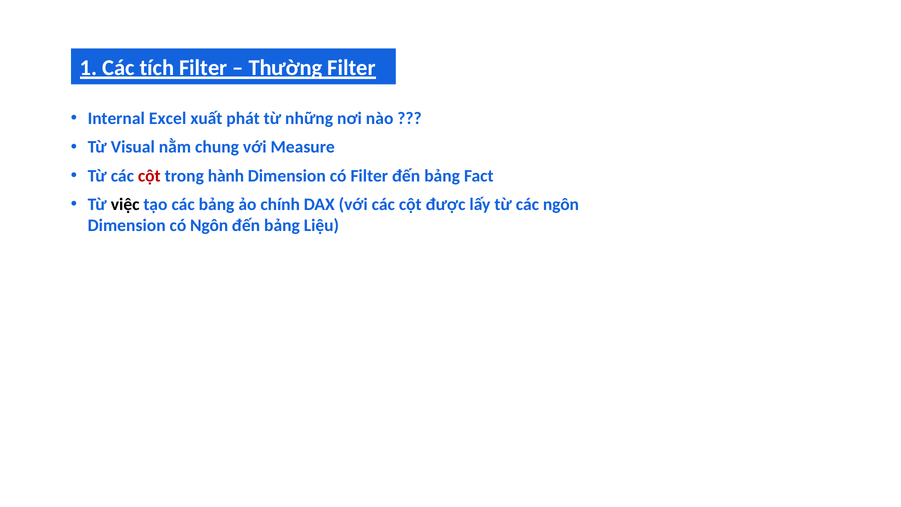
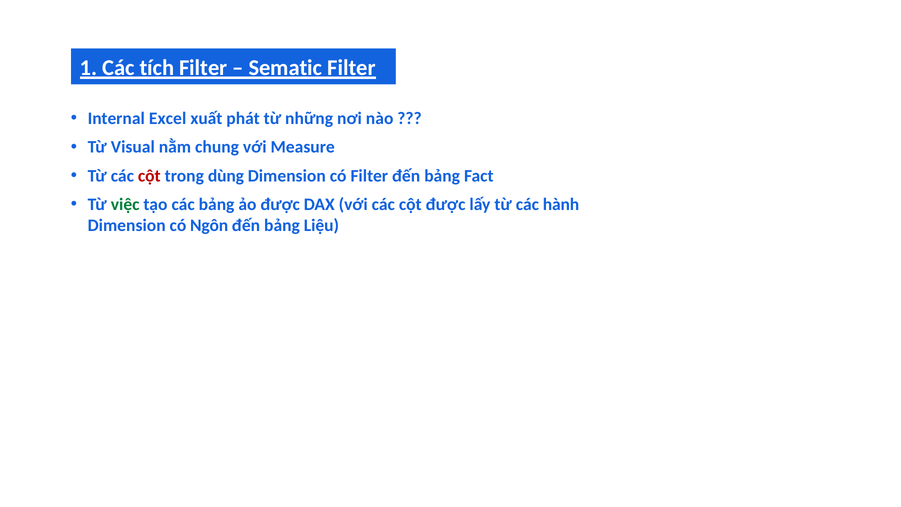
Thường: Thường -> Sematic
hành: hành -> dùng
việc colour: black -> green
ảo chính: chính -> được
các ngôn: ngôn -> hành
